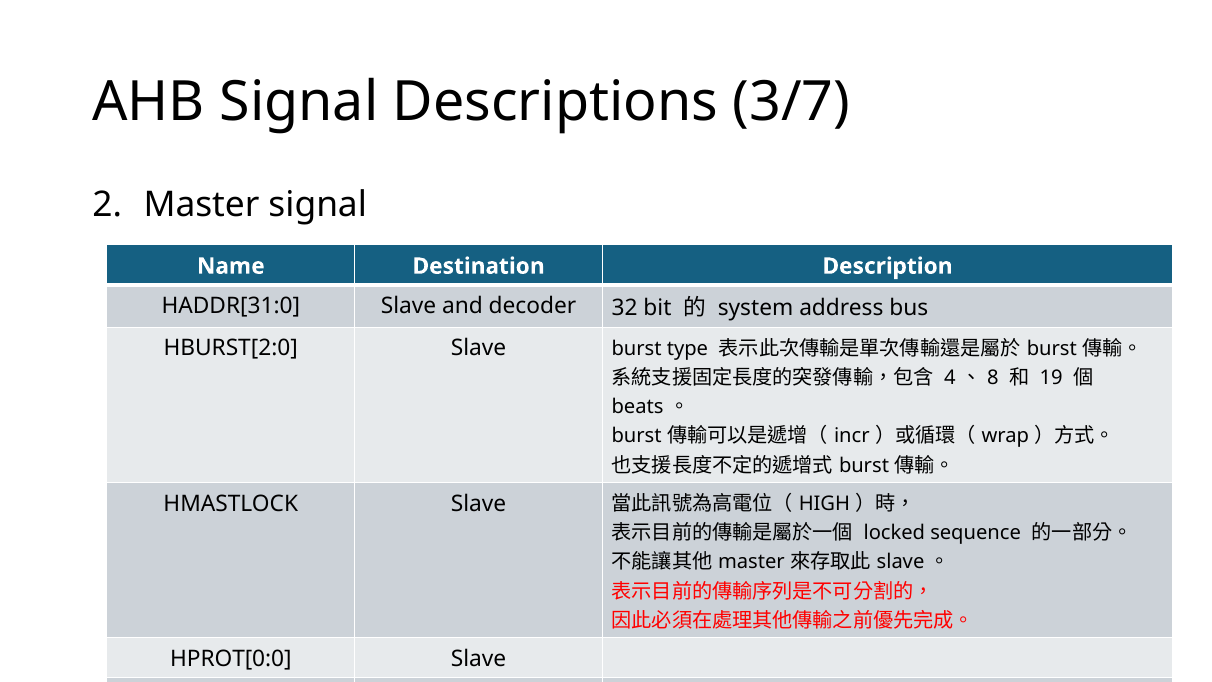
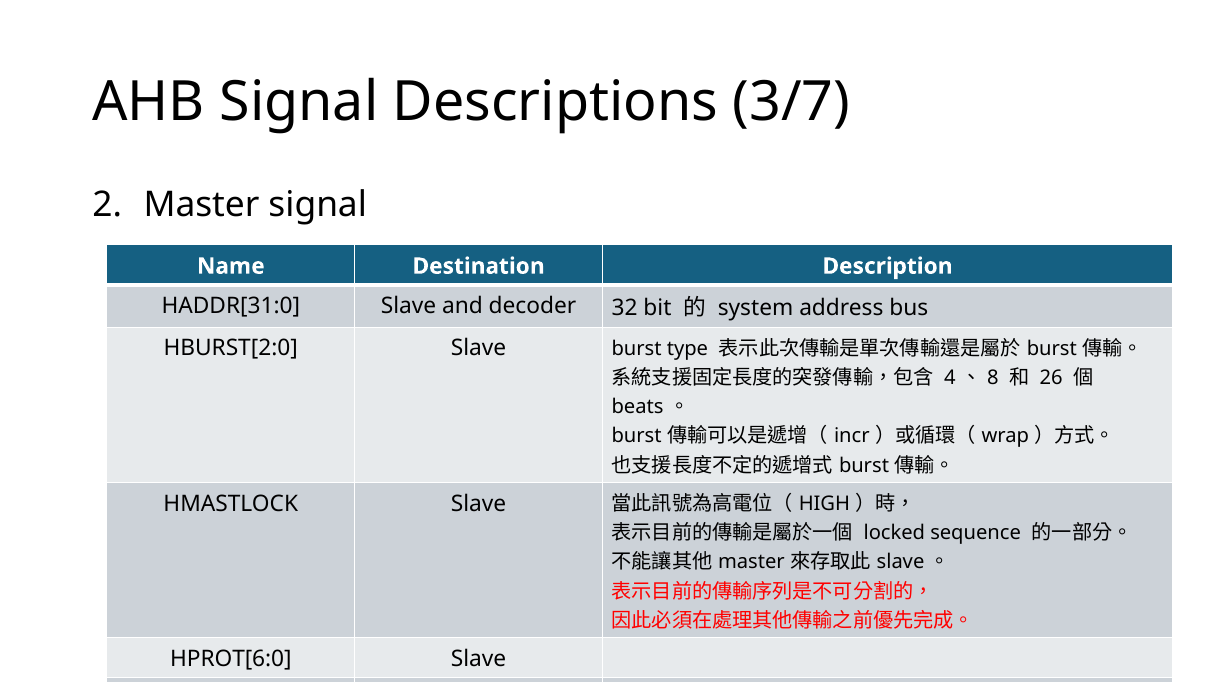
19: 19 -> 26
HPROT[0:0: HPROT[0:0 -> HPROT[6:0
